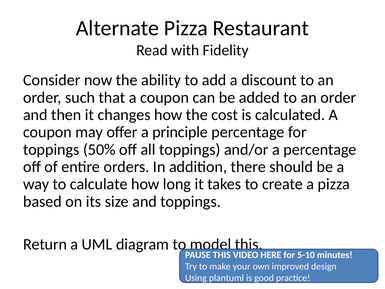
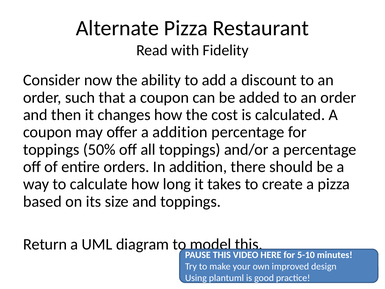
a principle: principle -> addition
